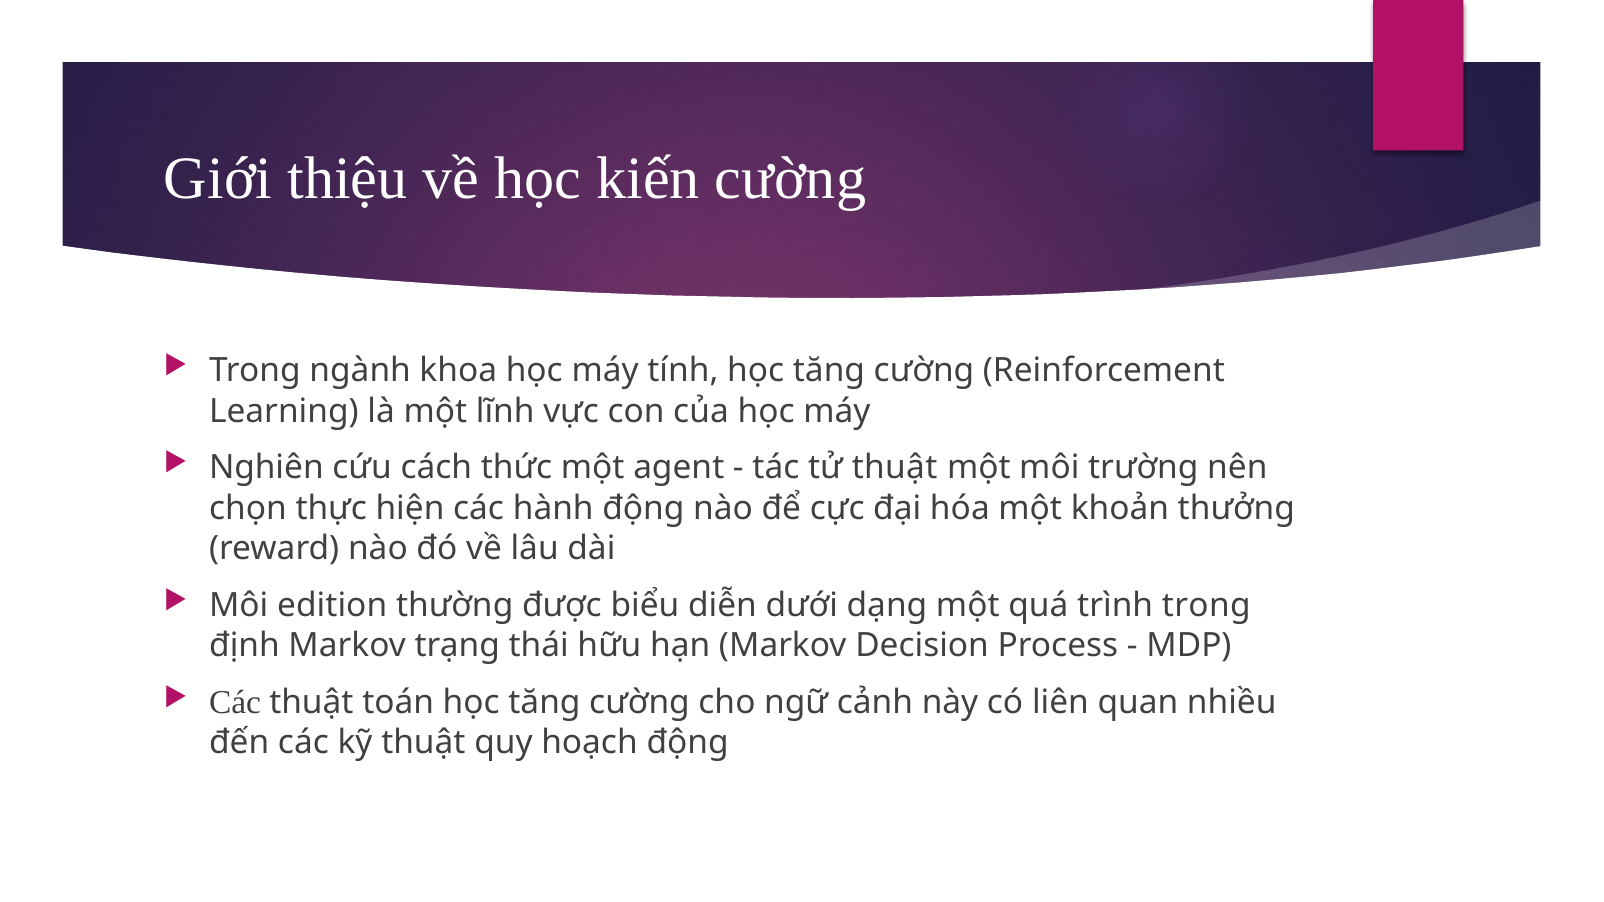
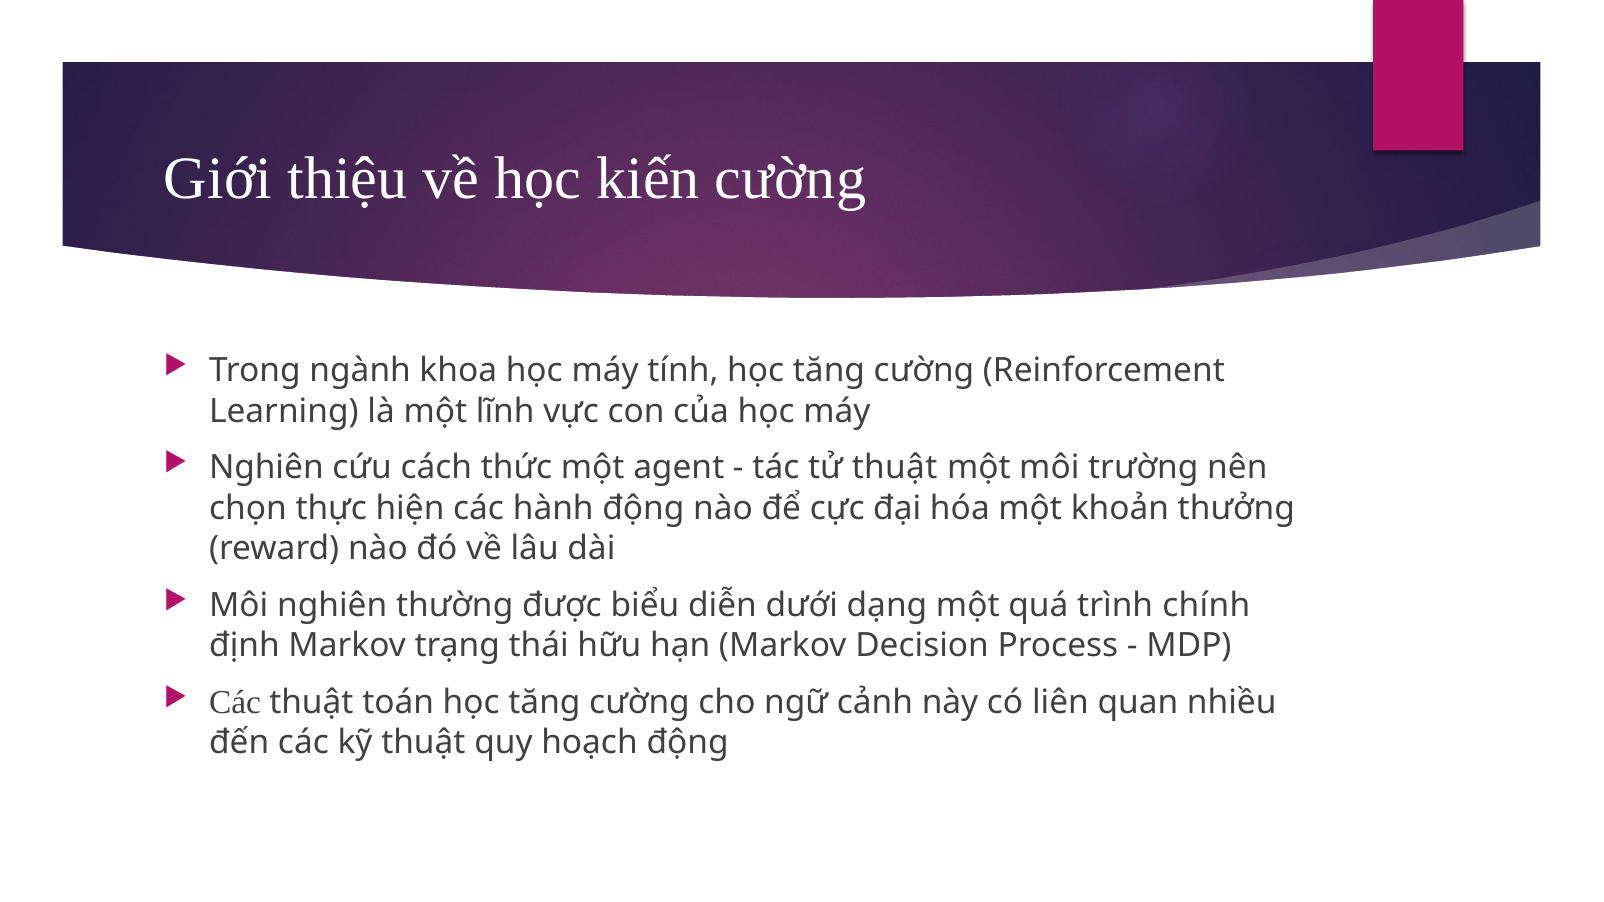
Môi edition: edition -> nghiên
trình trong: trong -> chính
